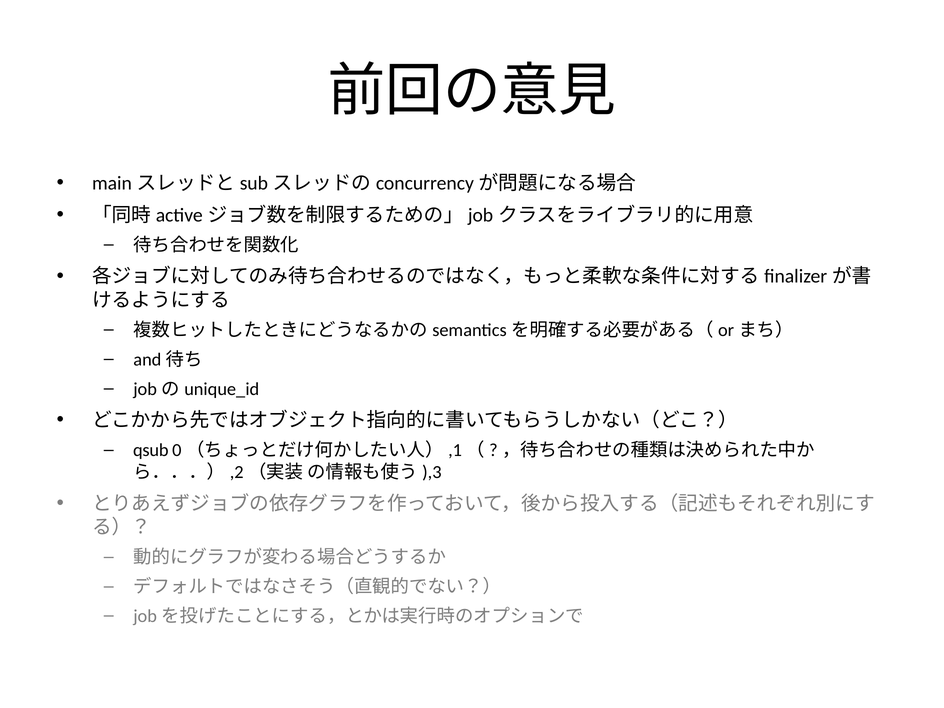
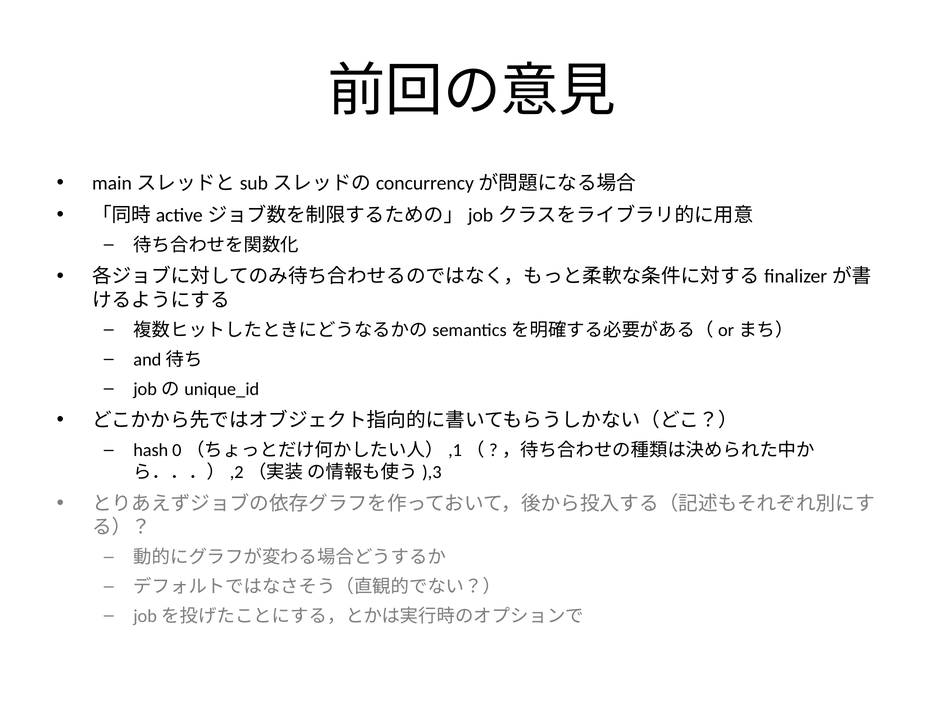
qsub: qsub -> hash
